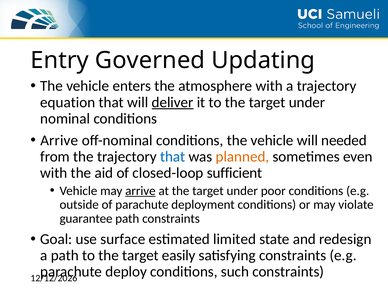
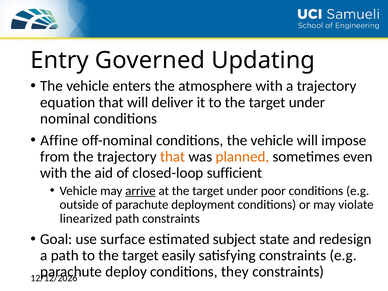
deliver underline: present -> none
Arrive at (59, 140): Arrive -> Affine
needed: needed -> impose
that at (173, 157) colour: blue -> orange
guarantee: guarantee -> linearized
limited: limited -> subject
such: such -> they
